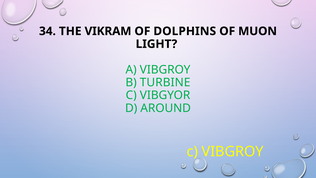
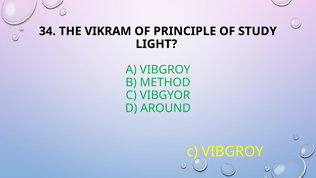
DOLPHINS: DOLPHINS -> PRINCIPLE
MUON: MUON -> STUDY
TURBINE: TURBINE -> METHOD
